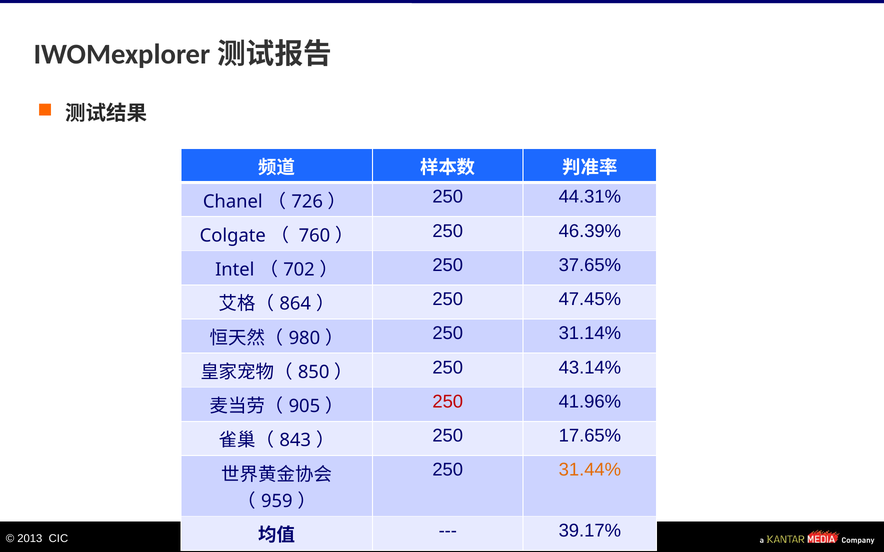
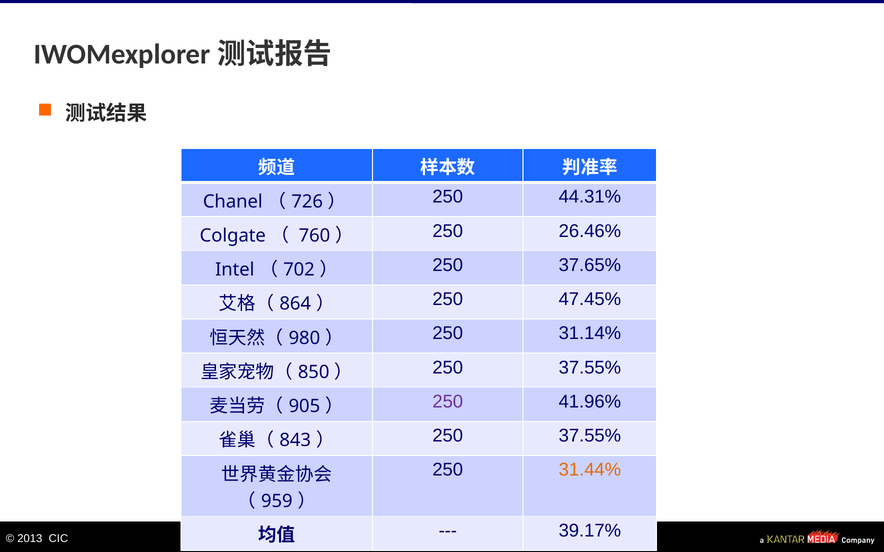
46.39%: 46.39% -> 26.46%
43.14% at (590, 368): 43.14% -> 37.55%
250 at (448, 402) colour: red -> purple
17.65% at (590, 436): 17.65% -> 37.55%
